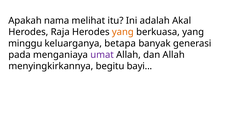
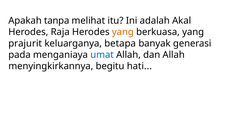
nama: nama -> tanpa
minggu: minggu -> prajurit
umat colour: purple -> blue
bayi: bayi -> hati
